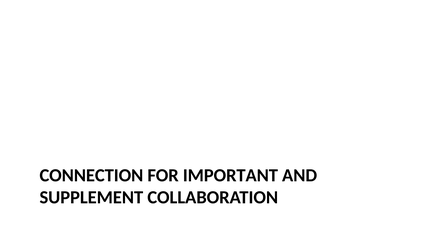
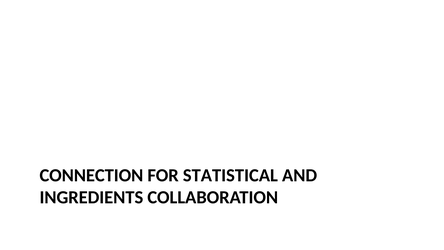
IMPORTANT: IMPORTANT -> STATISTICAL
SUPPLEMENT: SUPPLEMENT -> INGREDIENTS
